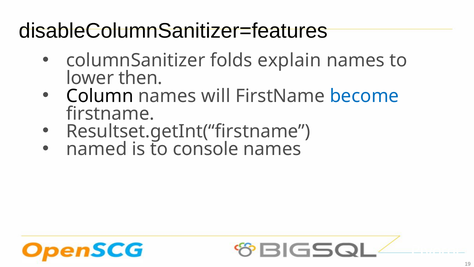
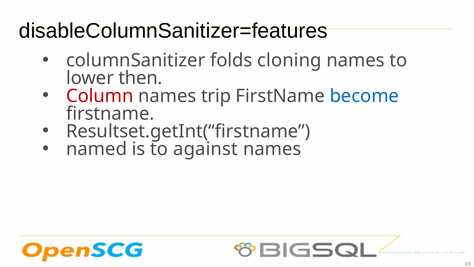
explain: explain -> cloning
Column colour: black -> red
will: will -> trip
console: console -> against
